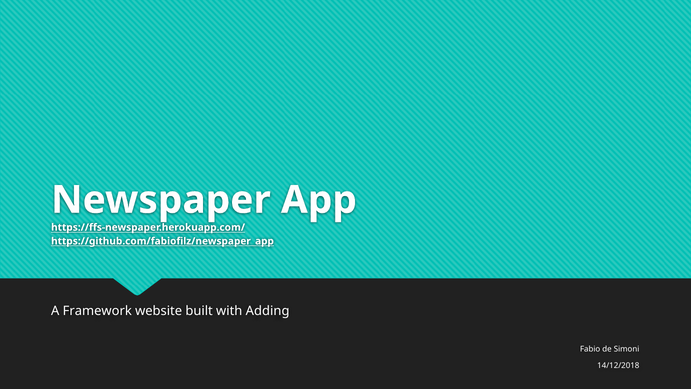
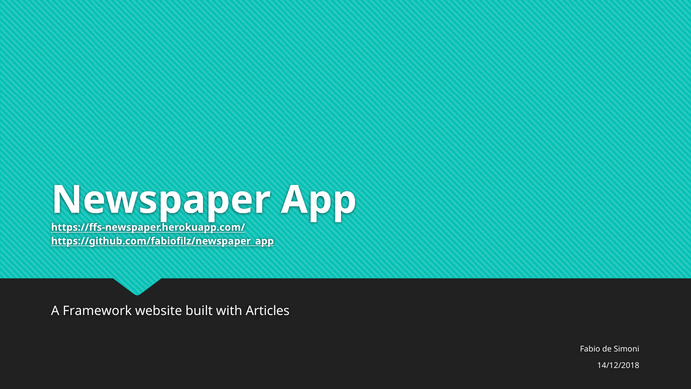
Adding: Adding -> Articles
